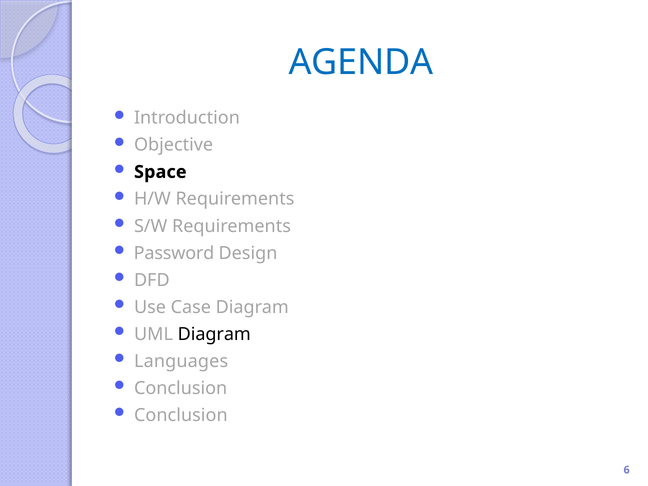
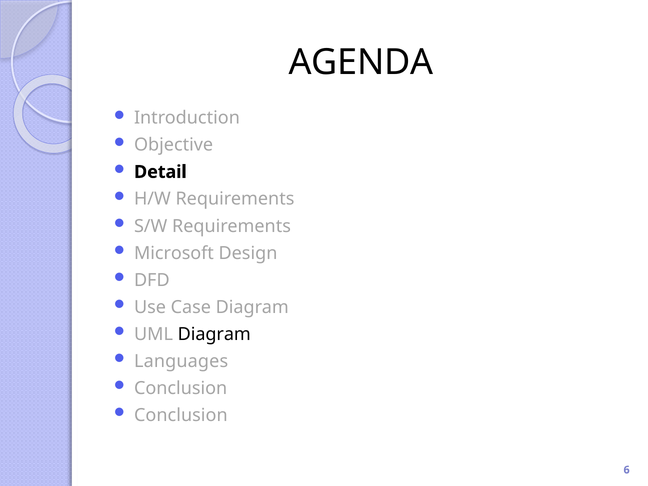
AGENDA colour: blue -> black
Space: Space -> Detail
Password: Password -> Microsoft
